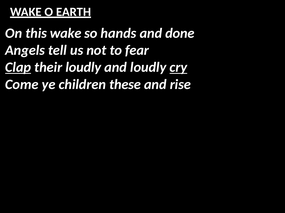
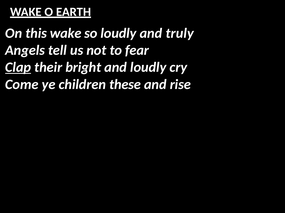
so hands: hands -> loudly
done: done -> truly
their loudly: loudly -> bright
cry underline: present -> none
